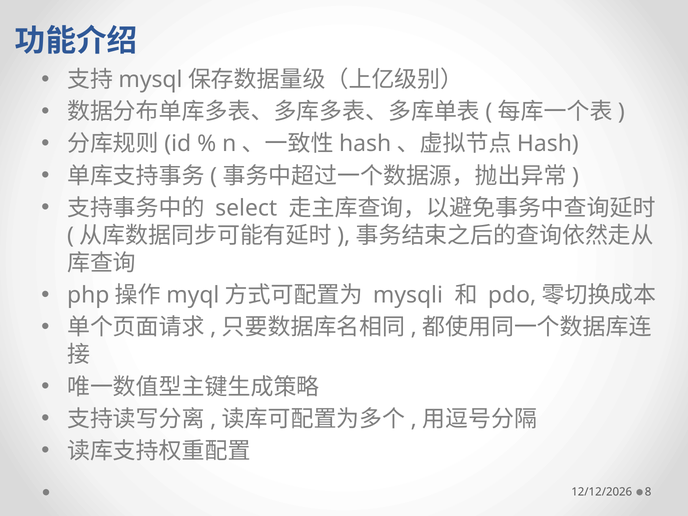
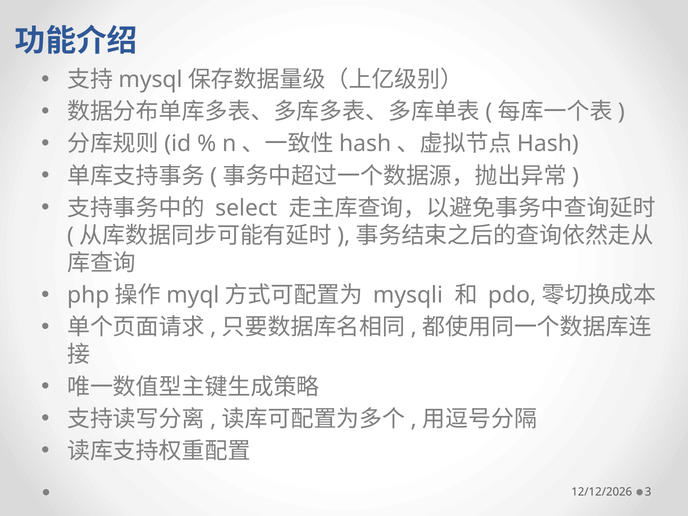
8: 8 -> 3
